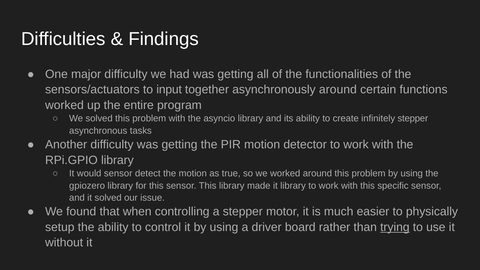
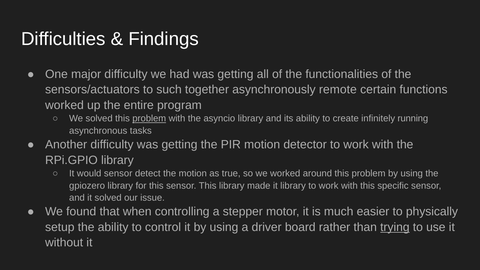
input: input -> such
asynchronously around: around -> remote
problem at (149, 119) underline: none -> present
infinitely stepper: stepper -> running
